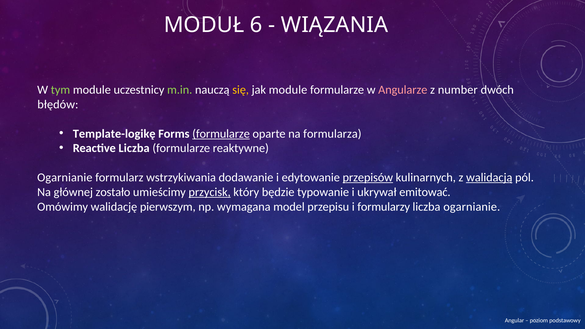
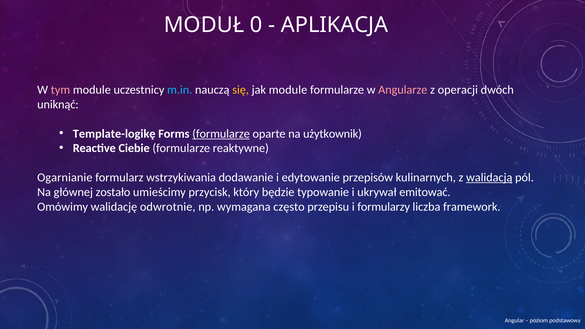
6: 6 -> 0
WIĄZANIA: WIĄZANIA -> APLIKACJA
tym colour: light green -> pink
m.in colour: light green -> light blue
number: number -> operacji
błędów: błędów -> uniknąć
formularza: formularza -> użytkownik
Reactive Liczba: Liczba -> Ciebie
przepisów underline: present -> none
przycisk underline: present -> none
pierwszym: pierwszym -> odwrotnie
model: model -> często
liczba ogarnianie: ogarnianie -> framework
